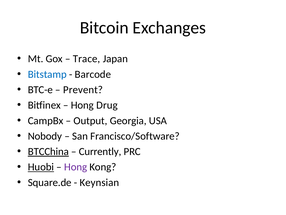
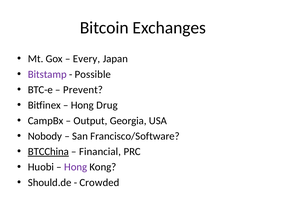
Trace: Trace -> Every
Bitstamp colour: blue -> purple
Barcode: Barcode -> Possible
Currently: Currently -> Financial
Huobi underline: present -> none
Square.de: Square.de -> Should.de
Keynsian: Keynsian -> Crowded
